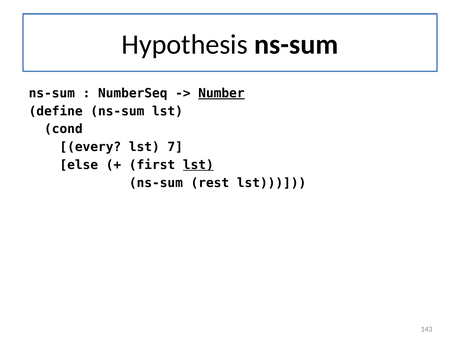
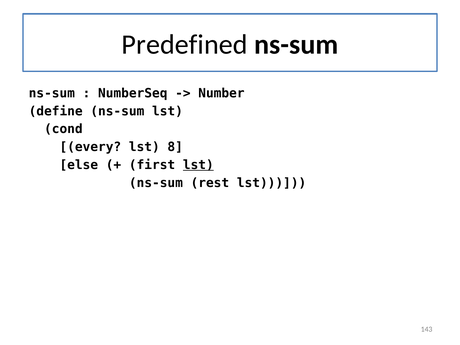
Hypothesis: Hypothesis -> Predefined
Number underline: present -> none
7: 7 -> 8
